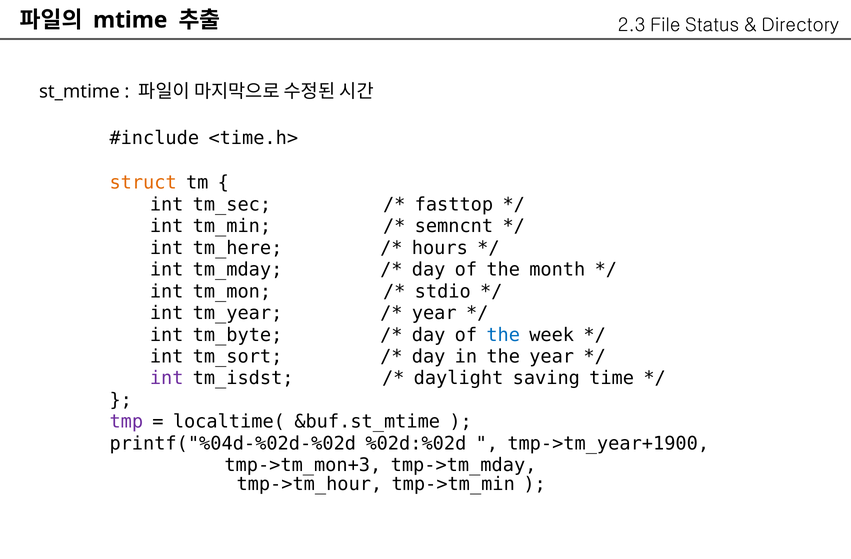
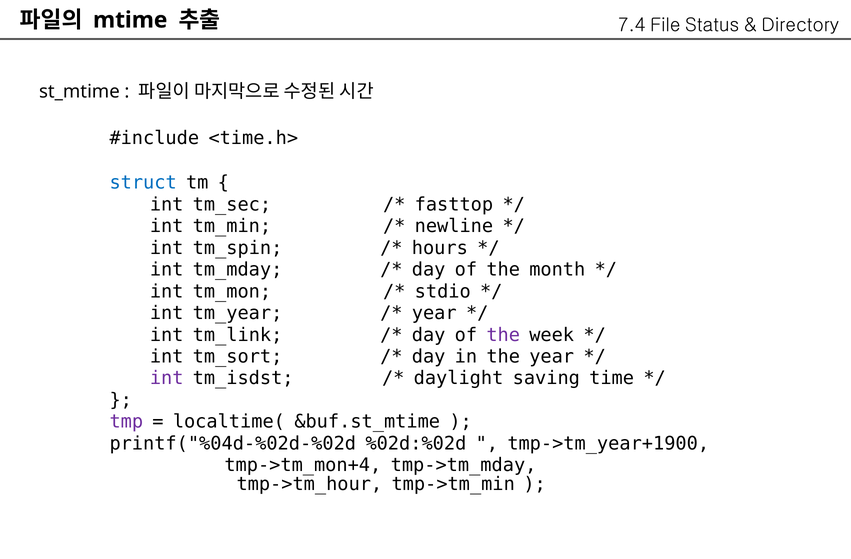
2.3: 2.3 -> 7.4
struct colour: orange -> blue
semncnt: semncnt -> newline
tm_here: tm_here -> tm_spin
tm_byte: tm_byte -> tm_link
the at (503, 335) colour: blue -> purple
tmp->tm_mon+3: tmp->tm_mon+3 -> tmp->tm_mon+4
